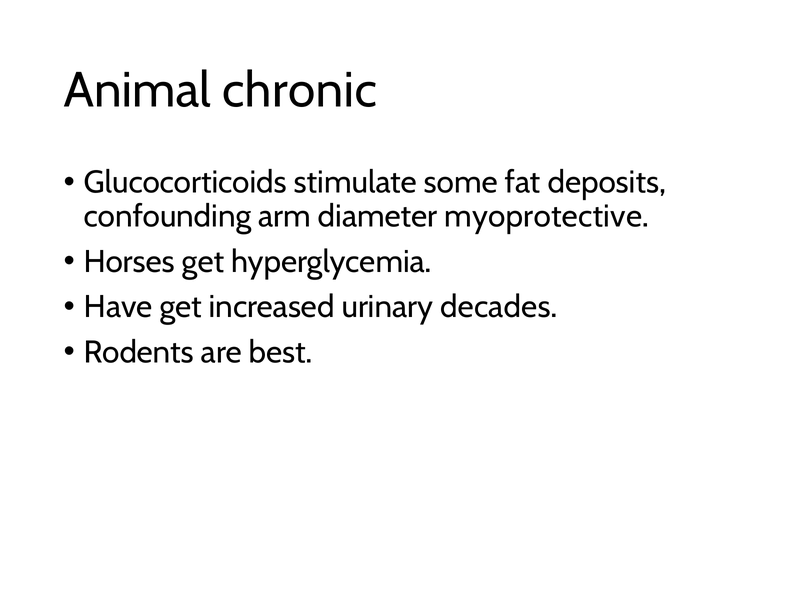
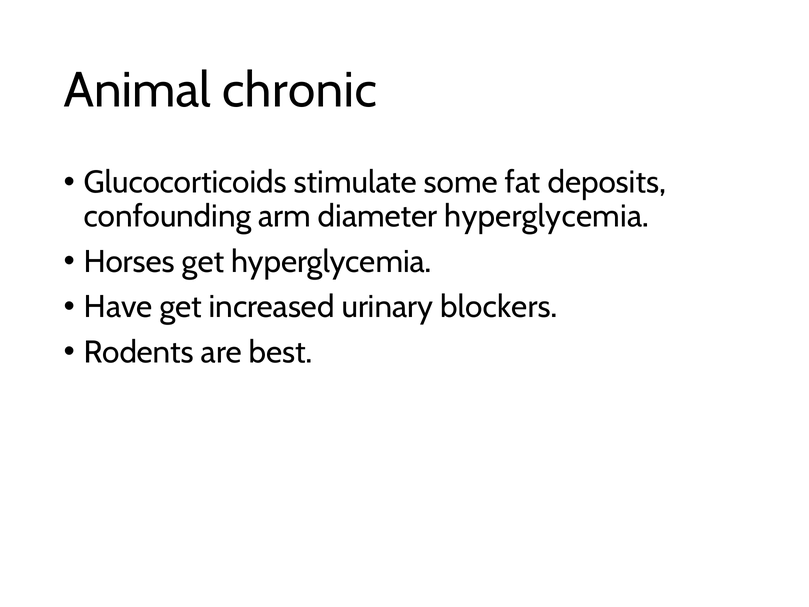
diameter myoprotective: myoprotective -> hyperglycemia
decades: decades -> blockers
